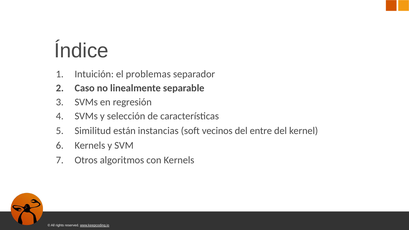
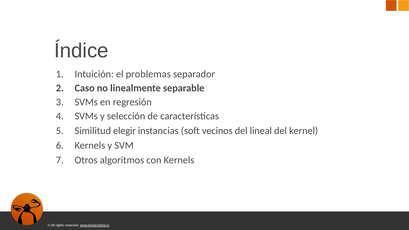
están: están -> elegir
entre: entre -> lineal
